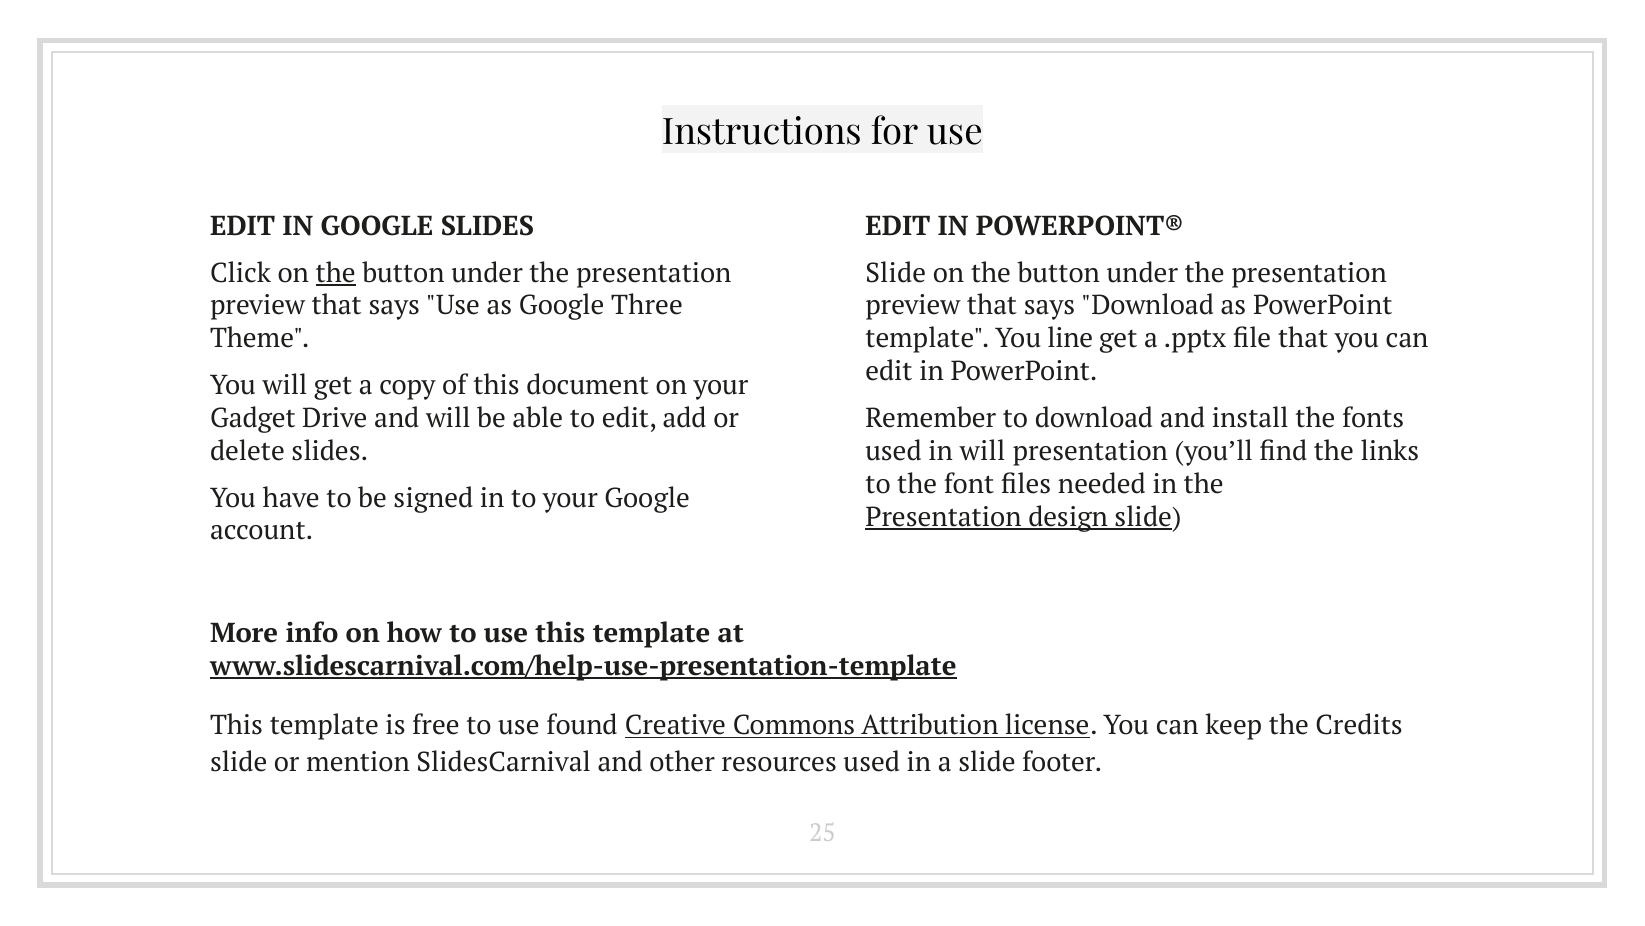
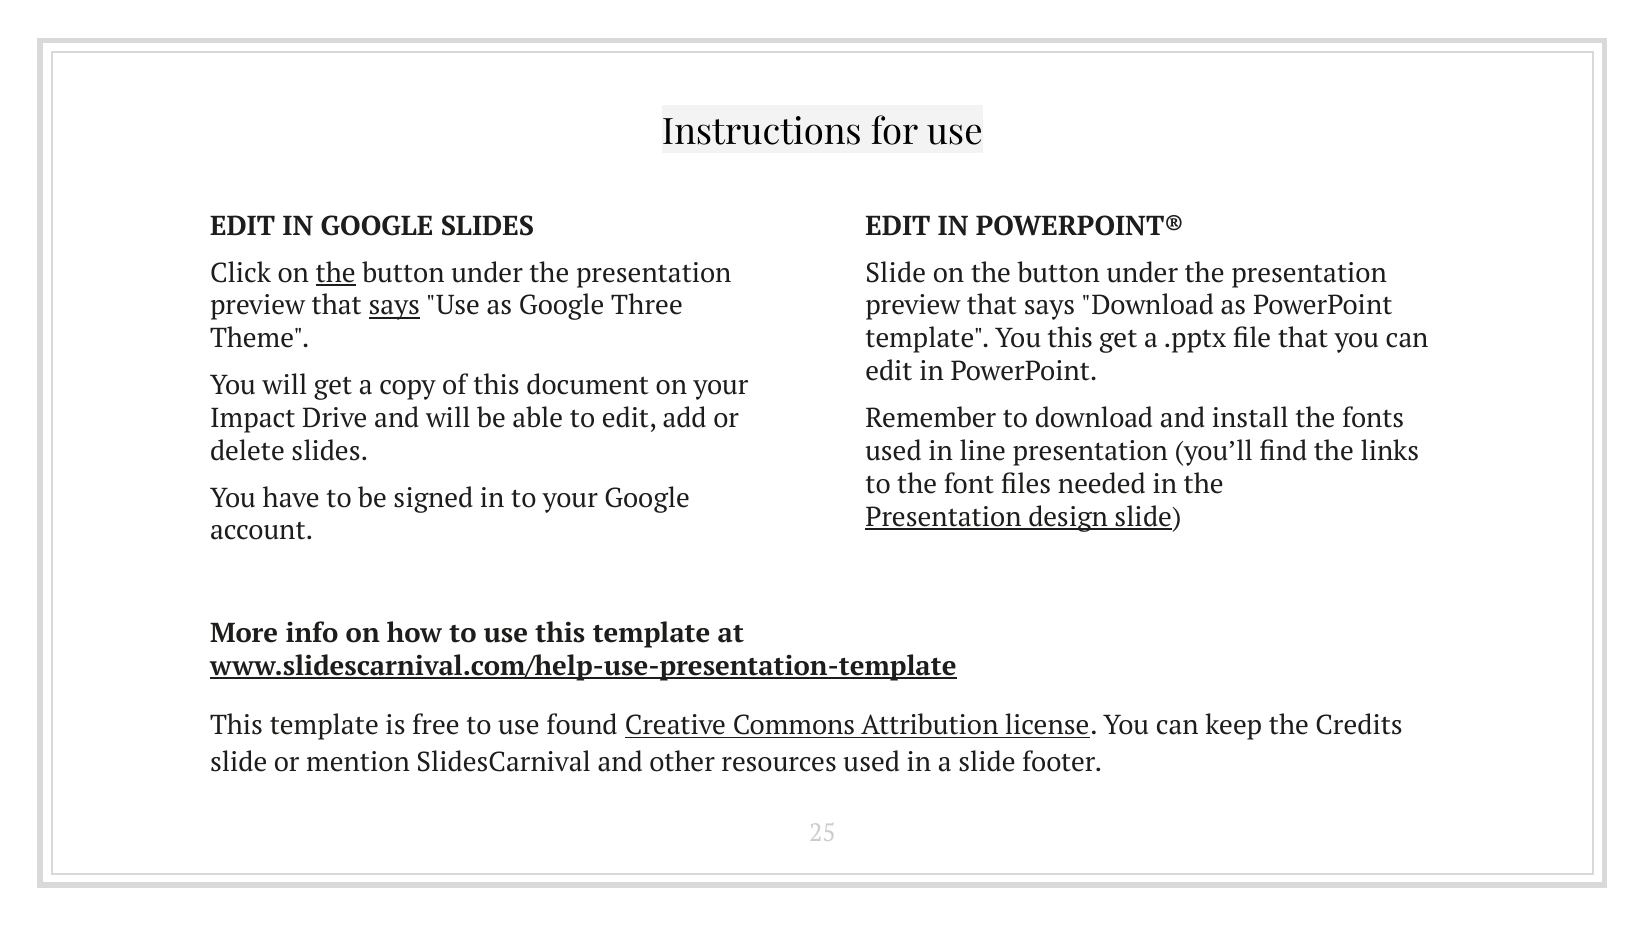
says at (394, 306) underline: none -> present
You line: line -> this
Gadget: Gadget -> Impact
in will: will -> line
